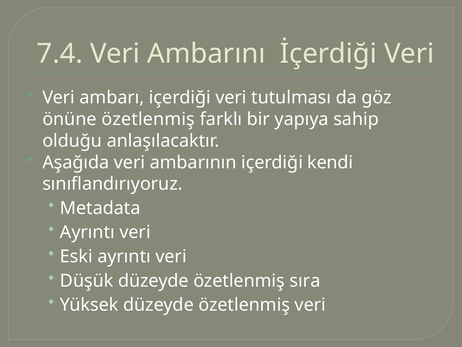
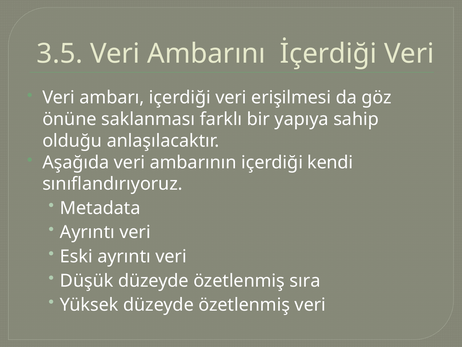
7.4: 7.4 -> 3.5
tutulması: tutulması -> erişilmesi
önüne özetlenmiş: özetlenmiş -> saklanması
